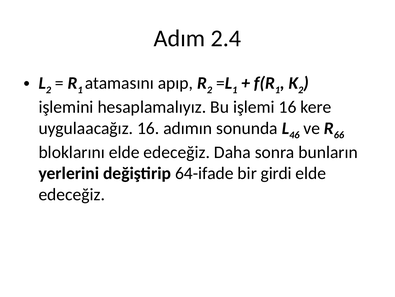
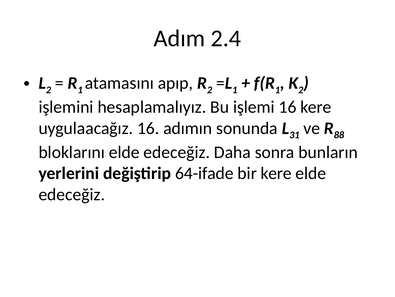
46: 46 -> 31
66: 66 -> 88
bir girdi: girdi -> kere
